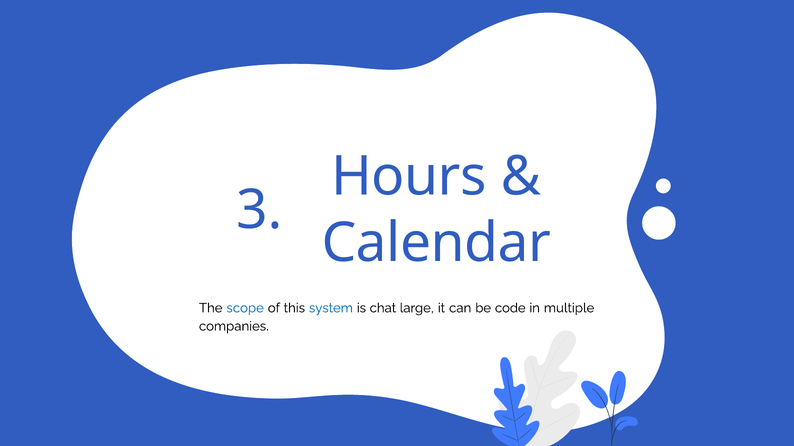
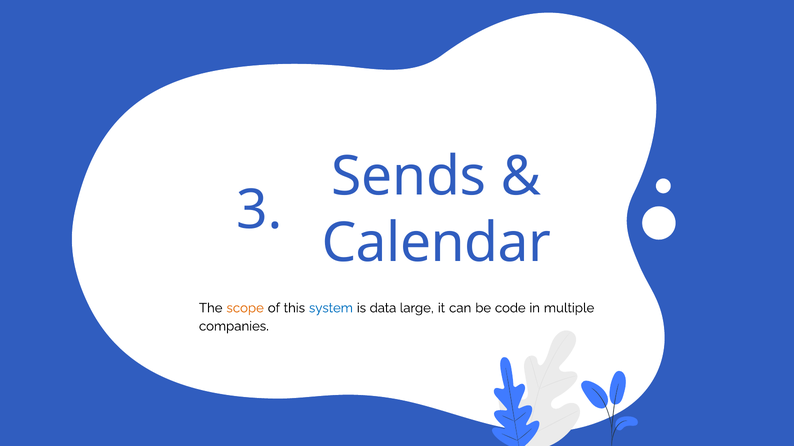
Hours: Hours -> Sends
scope colour: blue -> orange
chat: chat -> data
